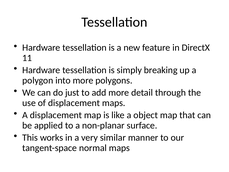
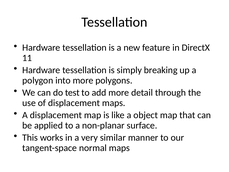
just: just -> test
